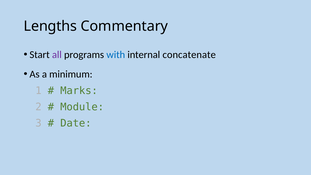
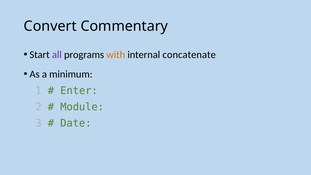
Lengths: Lengths -> Convert
with colour: blue -> orange
Marks: Marks -> Enter
